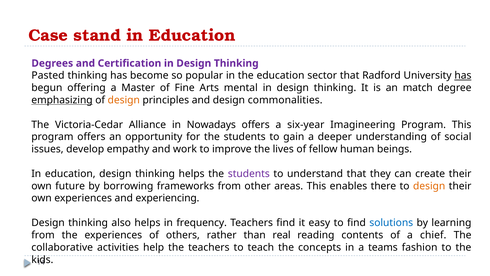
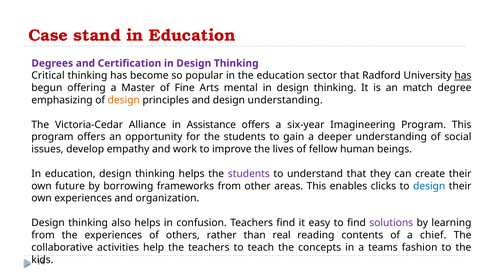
Pasted: Pasted -> Critical
emphasizing underline: present -> none
design commonalities: commonalities -> understanding
Nowadays: Nowadays -> Assistance
there: there -> clicks
design at (429, 186) colour: orange -> blue
experiencing: experiencing -> organization
frequency: frequency -> confusion
solutions colour: blue -> purple
